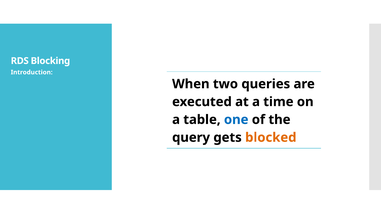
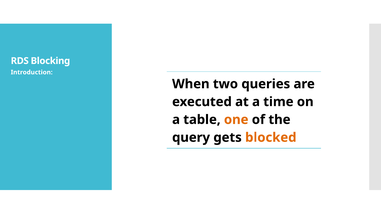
one colour: blue -> orange
